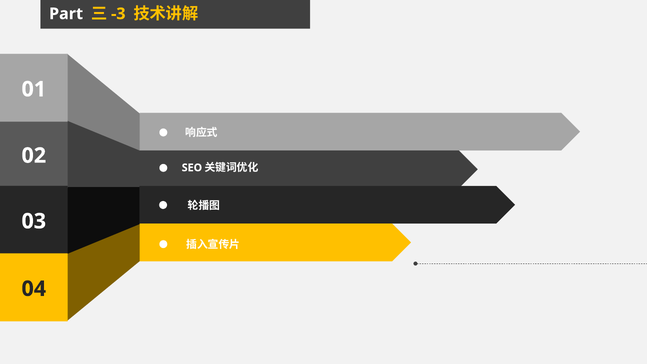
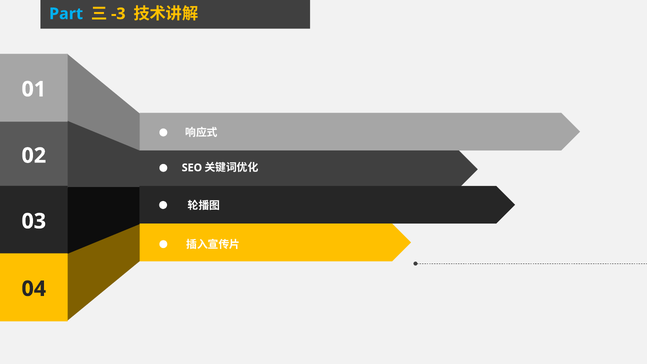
Part colour: white -> light blue
